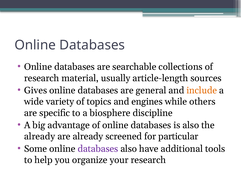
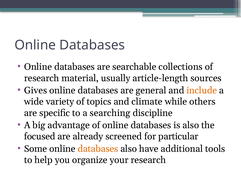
engines: engines -> climate
biosphere: biosphere -> searching
already at (40, 136): already -> focused
databases at (98, 149) colour: purple -> orange
